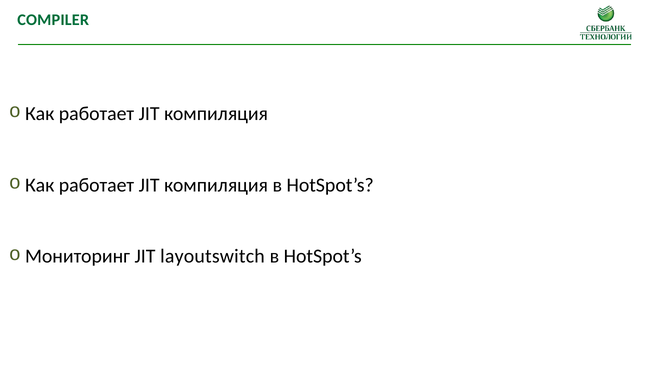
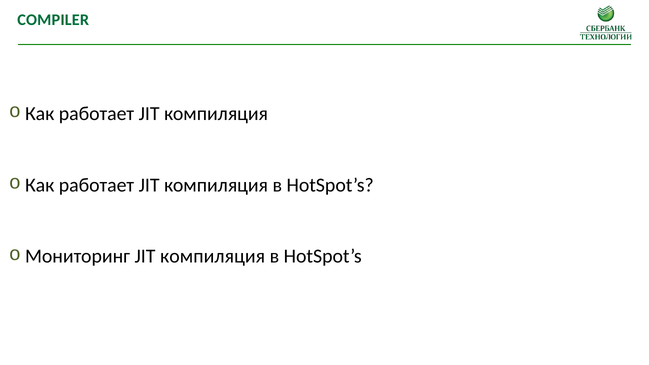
Мониторинг JIT layoutswitch: layoutswitch -> компиляция
